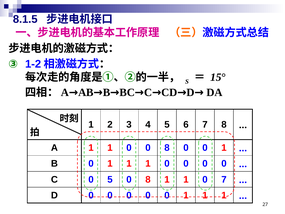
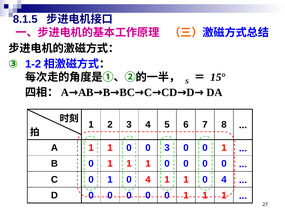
0 0 8: 8 -> 3
C 0 5: 5 -> 1
8 at (148, 179): 8 -> 4
1 1 0 7: 7 -> 4
